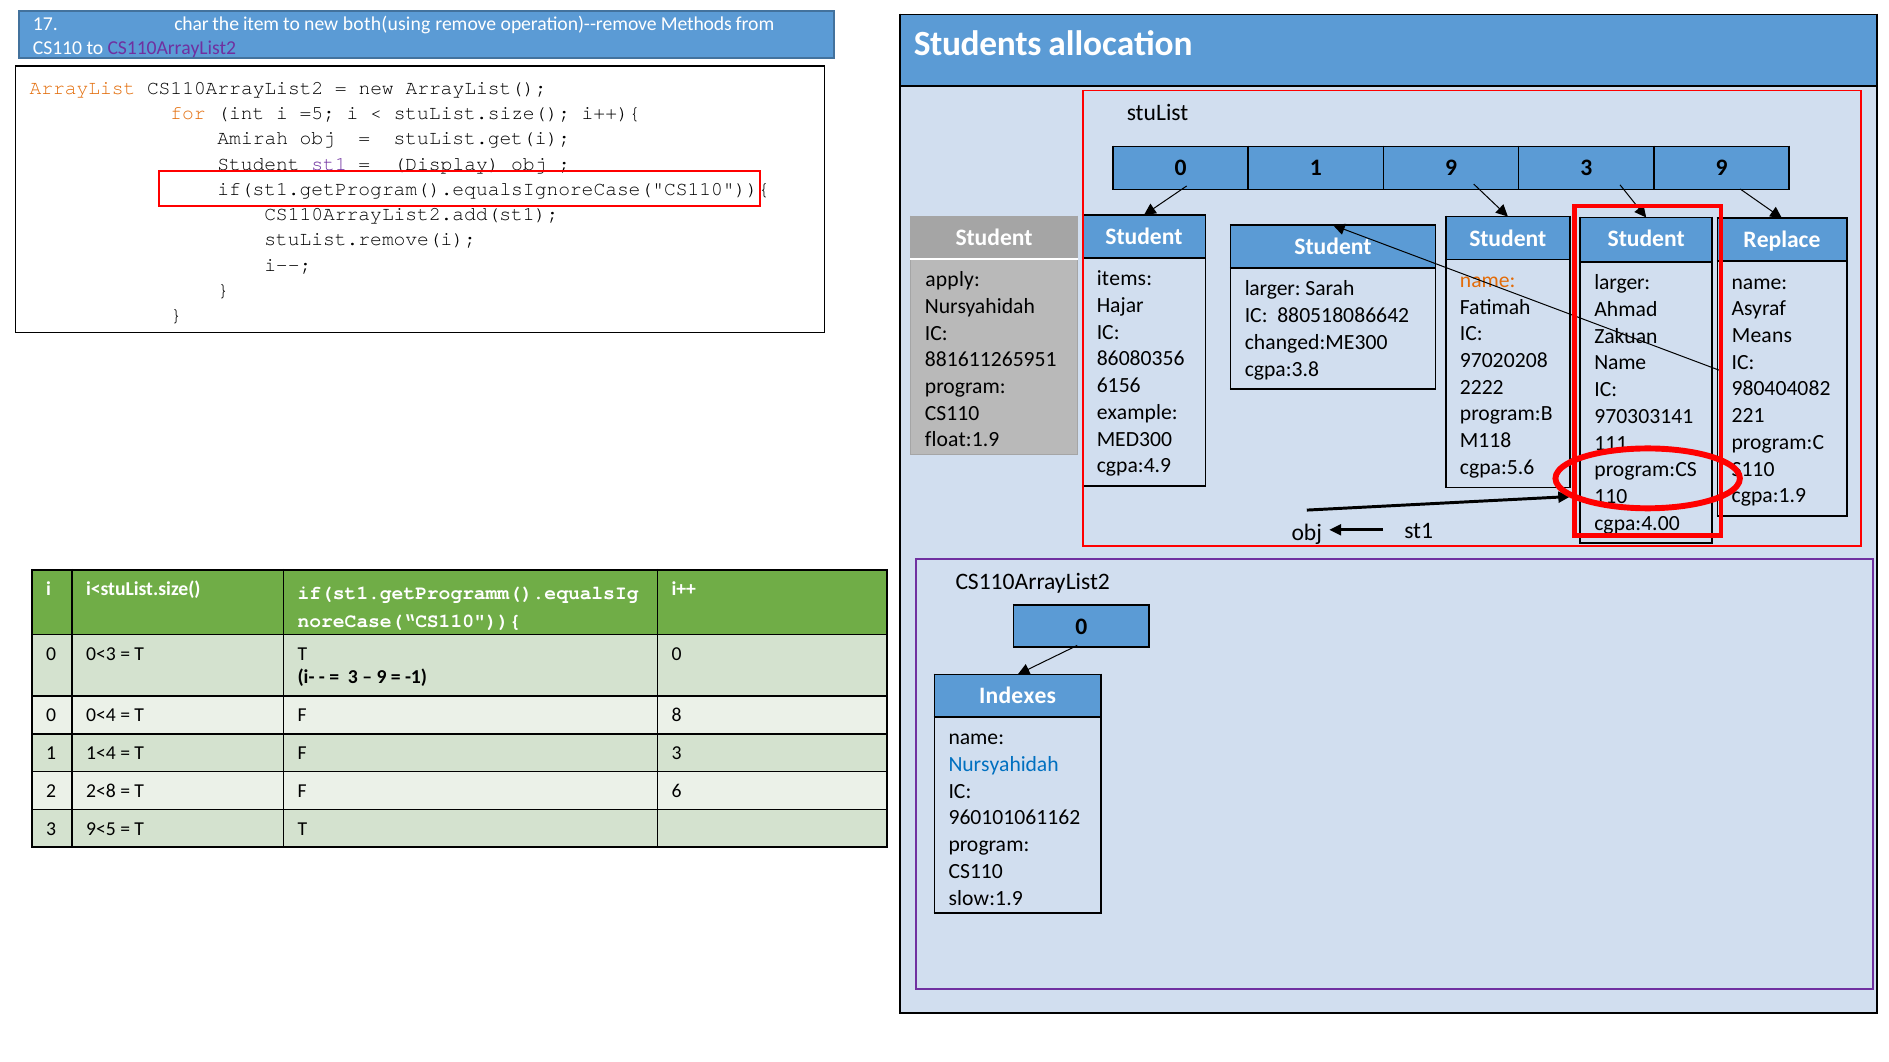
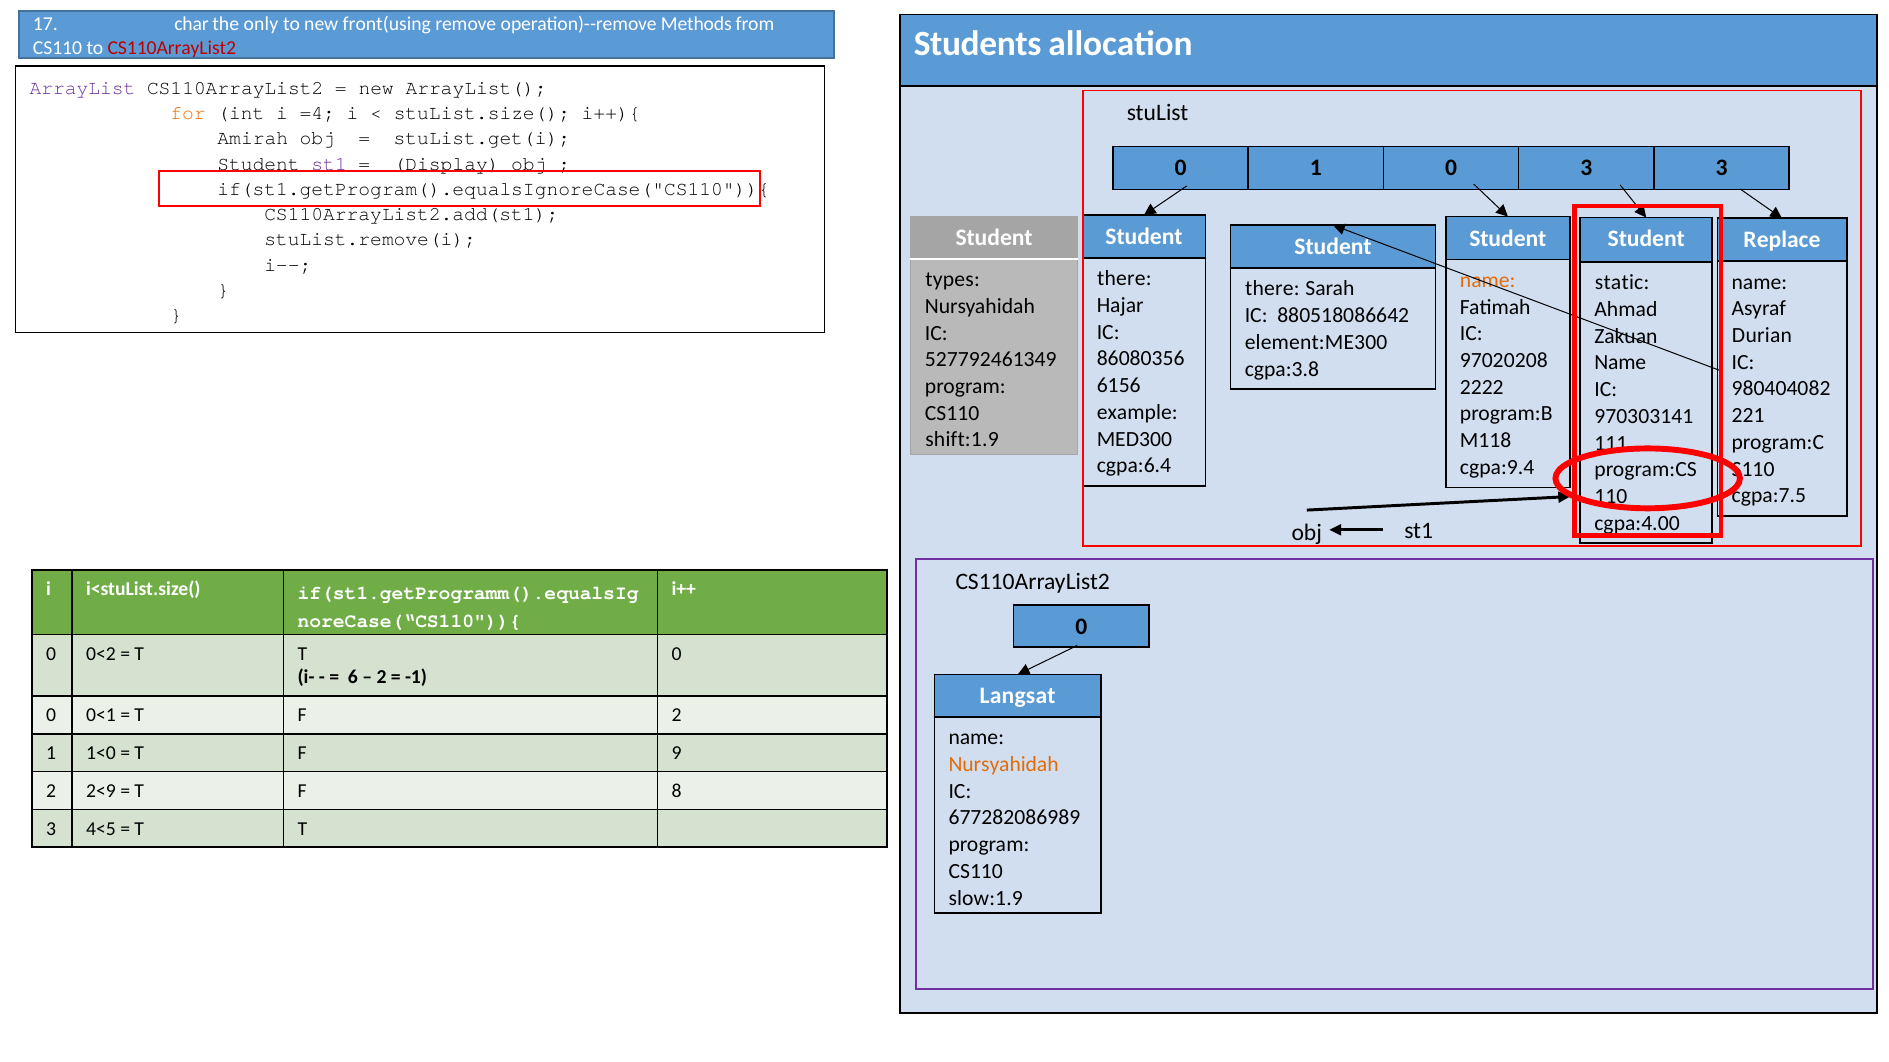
item: item -> only
both(using: both(using -> front(using
CS110ArrayList2 at (172, 48) colour: purple -> red
ArrayList colour: orange -> purple
=5: =5 -> =4
1 9: 9 -> 0
3 9: 9 -> 3
items at (1124, 279): items -> there
apply: apply -> types
larger at (1622, 283): larger -> static
larger at (1273, 289): larger -> there
Means: Means -> Durian
changed:ME300: changed:ME300 -> element:ME300
881611265951: 881611265951 -> 527792461349
float:1.9: float:1.9 -> shift:1.9
cgpa:4.9: cgpa:4.9 -> cgpa:6.4
cgpa:5.6: cgpa:5.6 -> cgpa:9.4
cgpa:1.9: cgpa:1.9 -> cgpa:7.5
0<3: 0<3 -> 0<2
3 at (353, 678): 3 -> 6
9 at (381, 678): 9 -> 2
Indexes: Indexes -> Langsat
0<4: 0<4 -> 0<1
F 8: 8 -> 2
1<4: 1<4 -> 1<0
F 3: 3 -> 9
Nursyahidah at (1004, 765) colour: blue -> orange
2<8: 2<8 -> 2<9
6: 6 -> 8
960101061162: 960101061162 -> 677282086989
9<5: 9<5 -> 4<5
